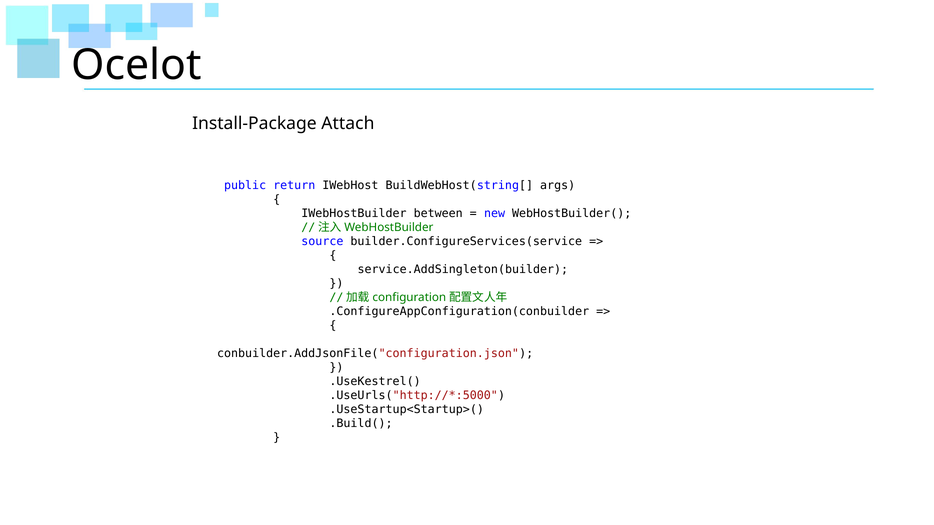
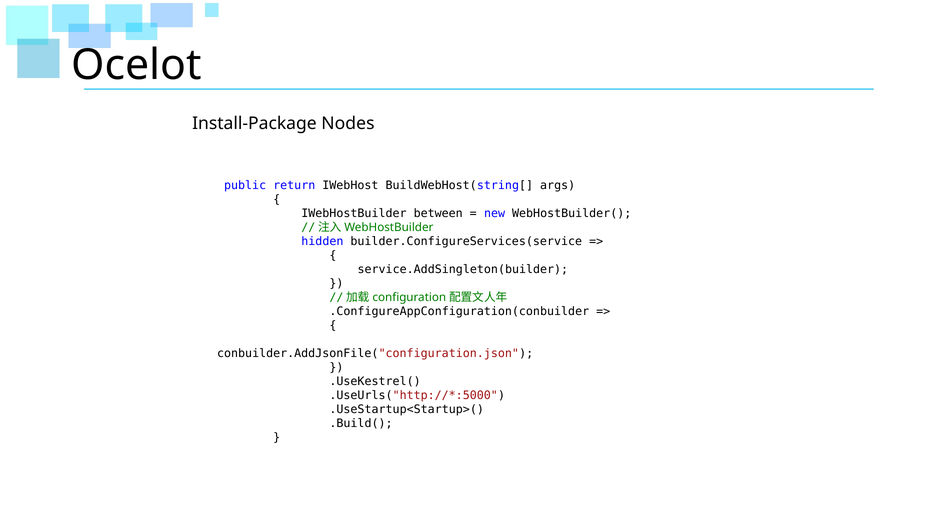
Attach: Attach -> Nodes
source: source -> hidden
